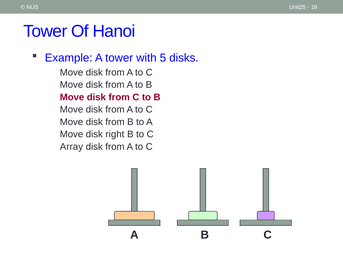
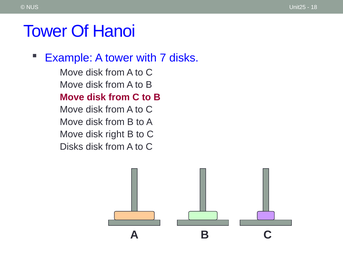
5: 5 -> 7
Array at (71, 147): Array -> Disks
